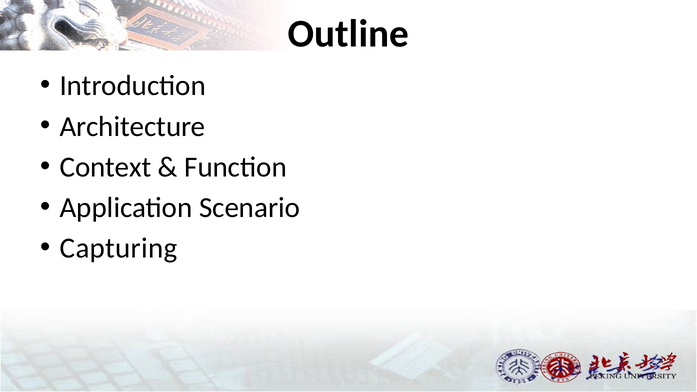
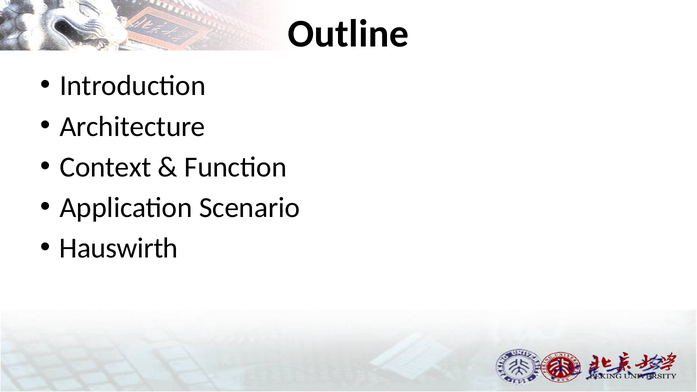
Capturing: Capturing -> Hauswirth
